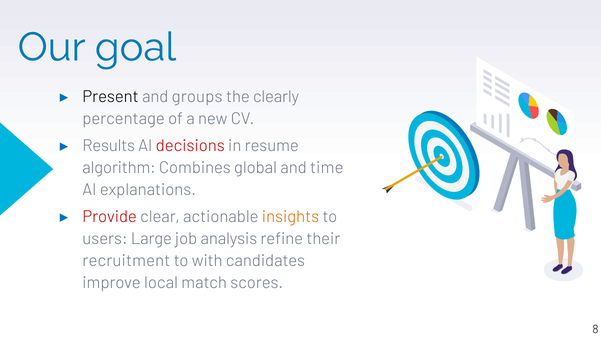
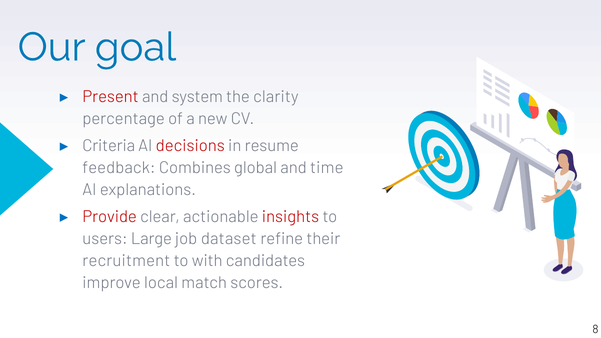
Present colour: black -> red
groups: groups -> system
clearly: clearly -> clarity
Results: Results -> Criteria
algorithm: algorithm -> feedback
insights colour: orange -> red
analysis: analysis -> dataset
